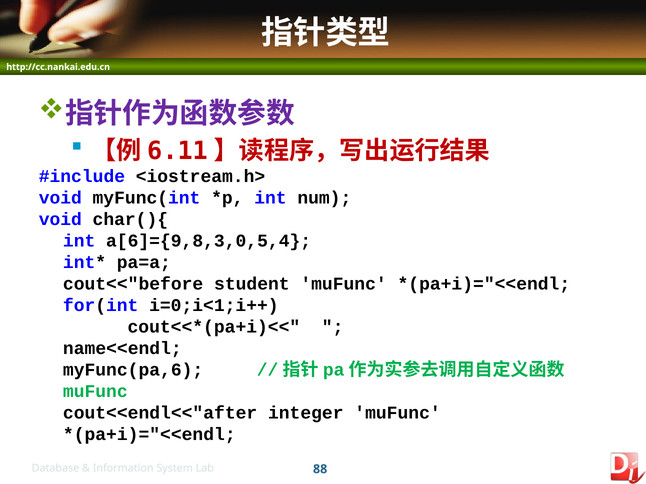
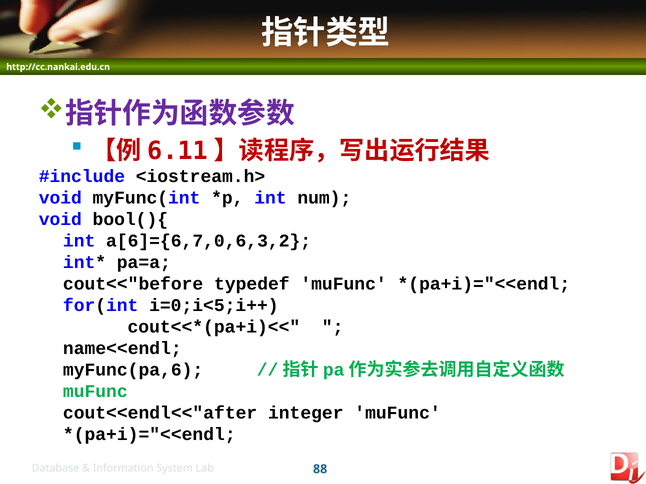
char(){: char(){ -> bool(){
a[6]={9,8,3,0,5,4: a[6]={9,8,3,0,5,4 -> a[6]={6,7,0,6,3,2
student: student -> typedef
i=0;i<1;i++: i=0;i<1;i++ -> i=0;i<5;i++
